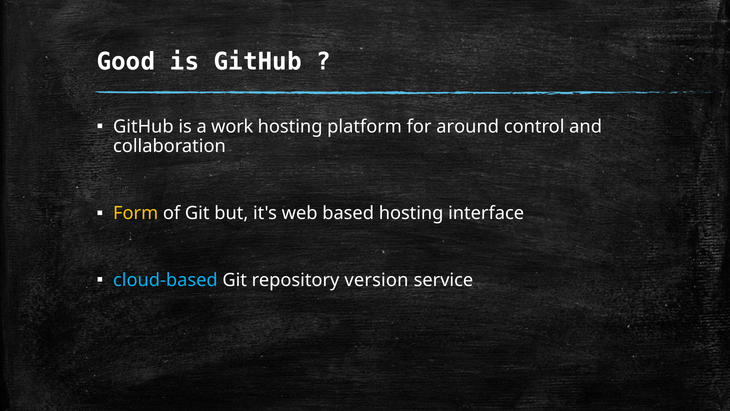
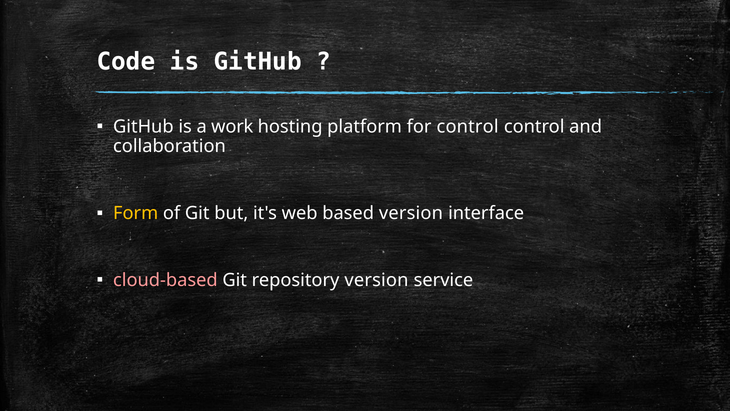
Good: Good -> Code
for around: around -> control
based hosting: hosting -> version
cloud-based colour: light blue -> pink
